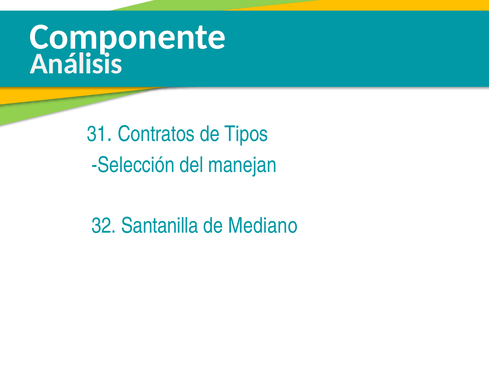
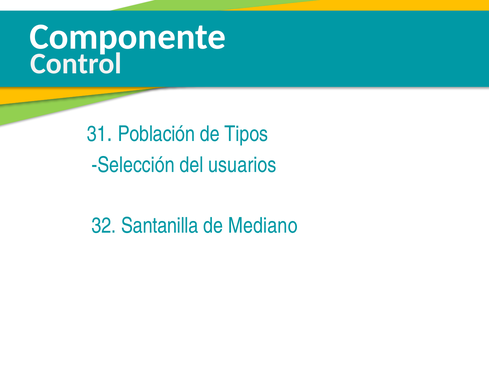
Análisis: Análisis -> Control
Contratos: Contratos -> Población
manejan: manejan -> usuarios
